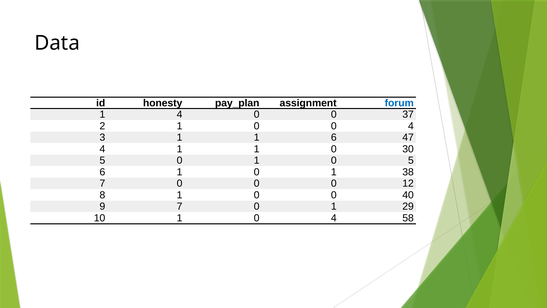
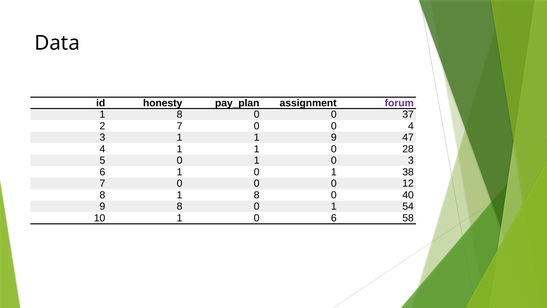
forum colour: blue -> purple
4 at (180, 114): 4 -> 8
2 1: 1 -> 7
1 6: 6 -> 9
30: 30 -> 28
0 5: 5 -> 3
8 1 0: 0 -> 8
9 7: 7 -> 8
29: 29 -> 54
1 0 4: 4 -> 6
